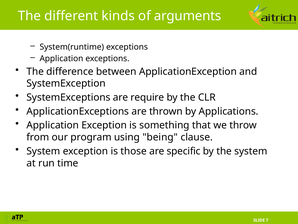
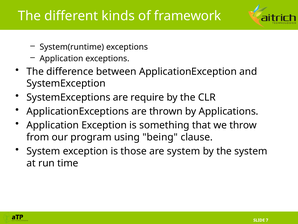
arguments: arguments -> framework
are specific: specific -> system
